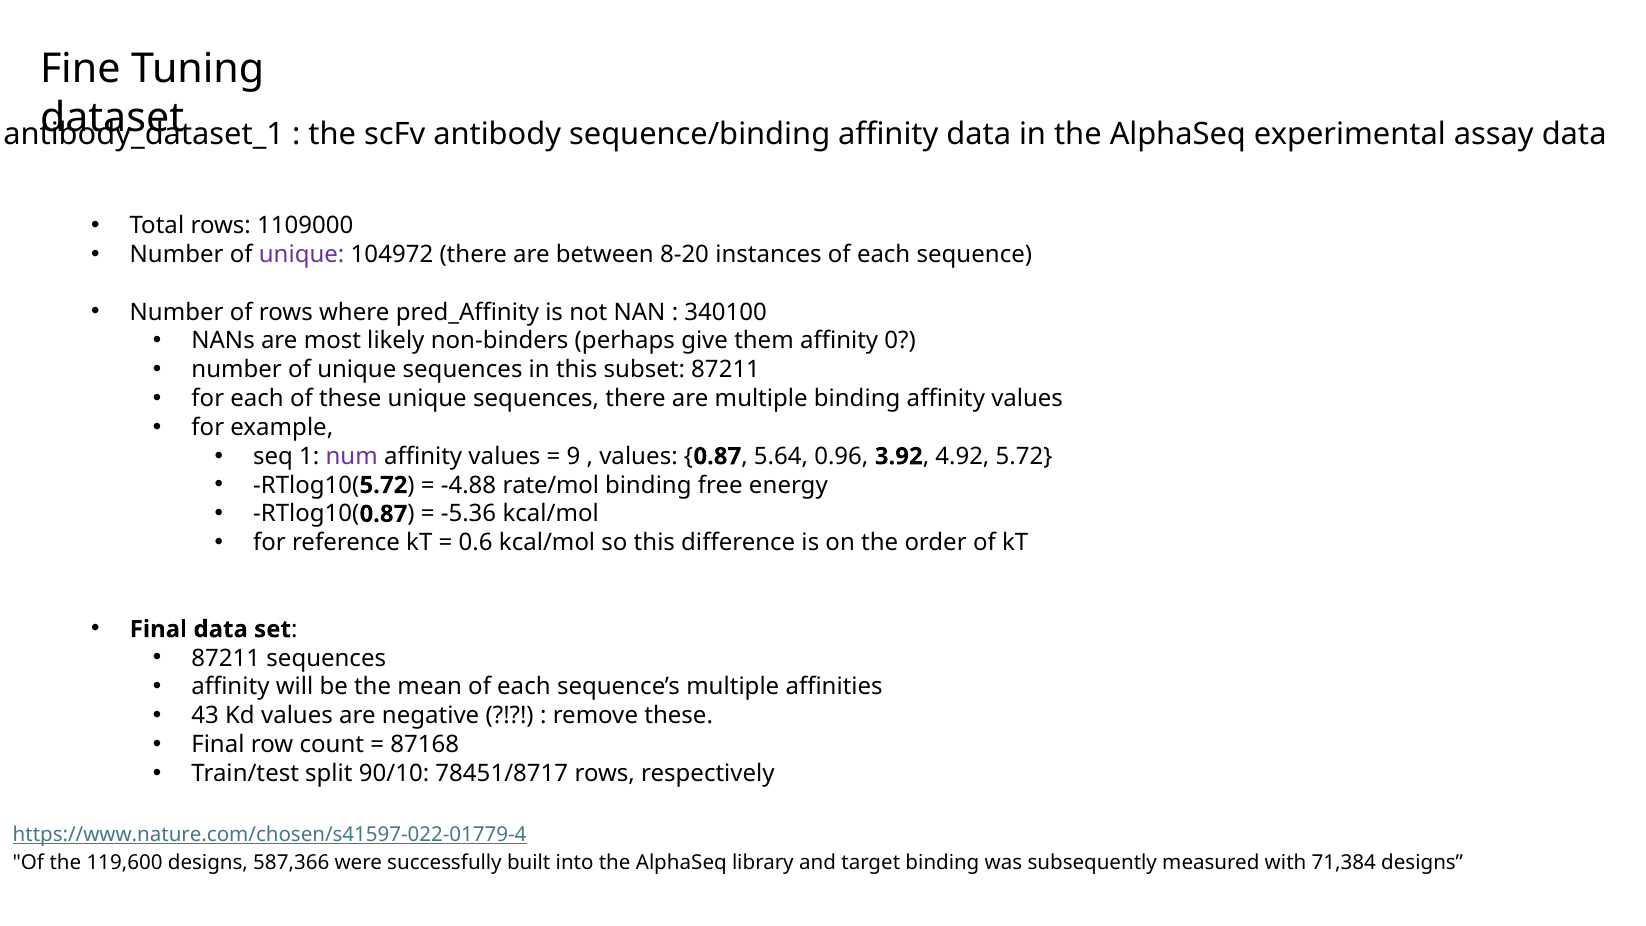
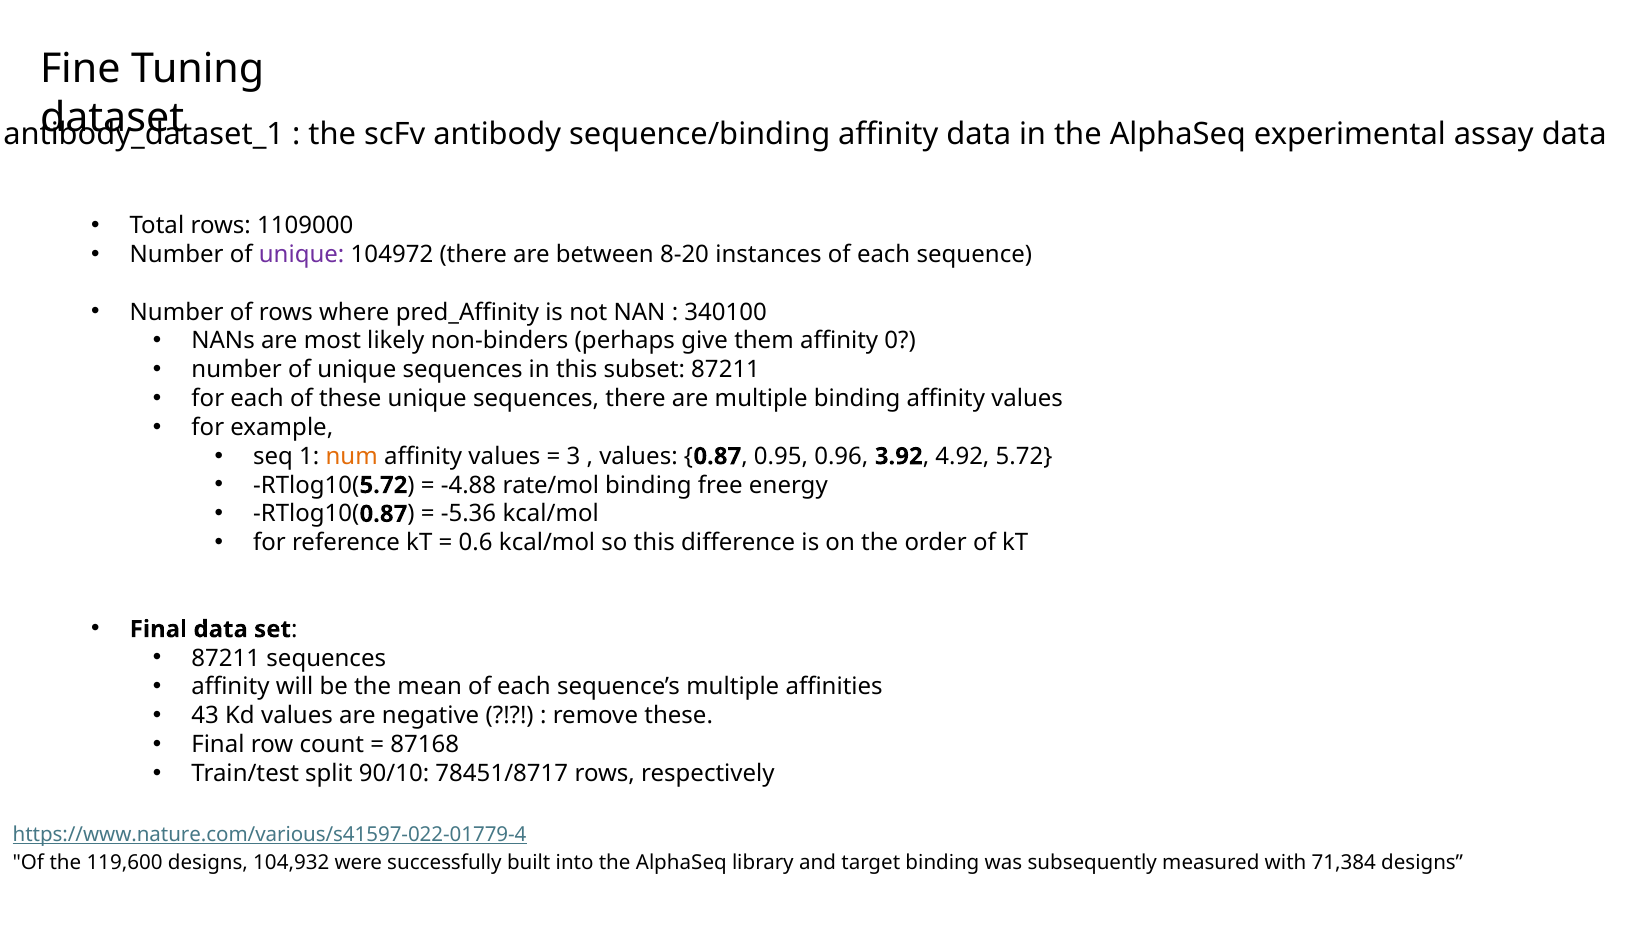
num colour: purple -> orange
9: 9 -> 3
5.64: 5.64 -> 0.95
https://www.nature.com/chosen/s41597-022-01779-4: https://www.nature.com/chosen/s41597-022-01779-4 -> https://www.nature.com/various/s41597-022-01779-4
587,366: 587,366 -> 104,932
